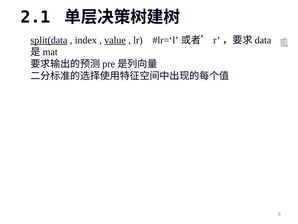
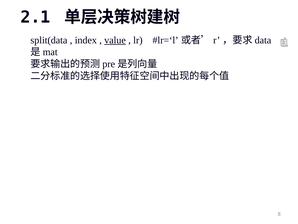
split(data underline: present -> none
